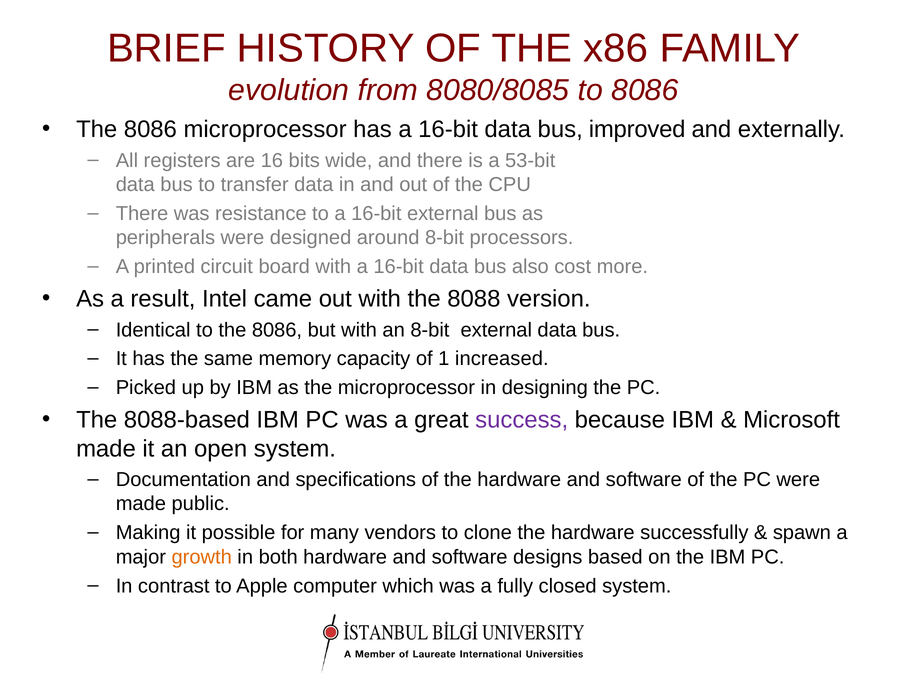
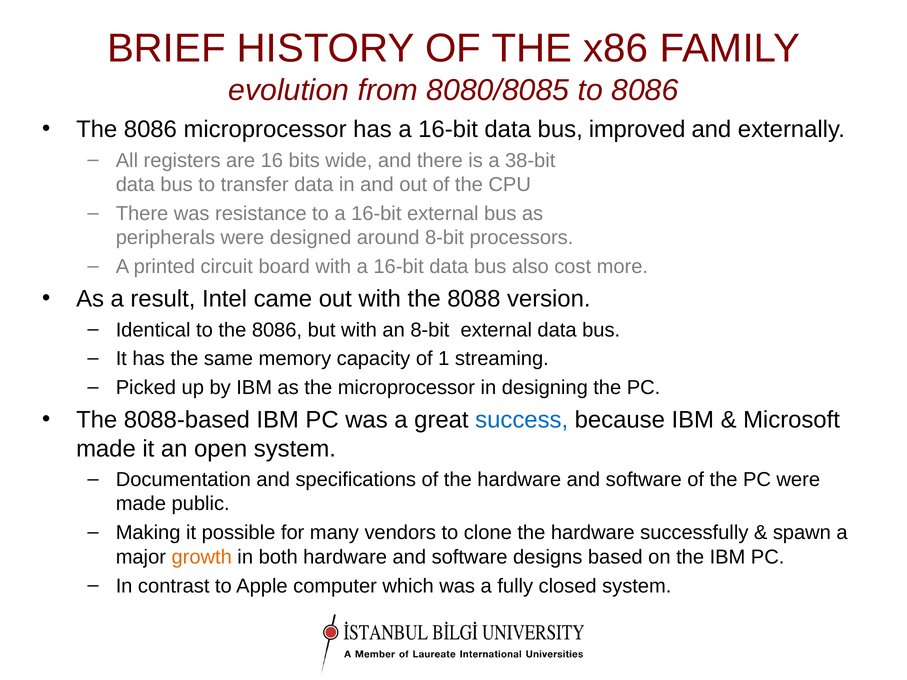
53-bit: 53-bit -> 38-bit
increased: increased -> streaming
success colour: purple -> blue
